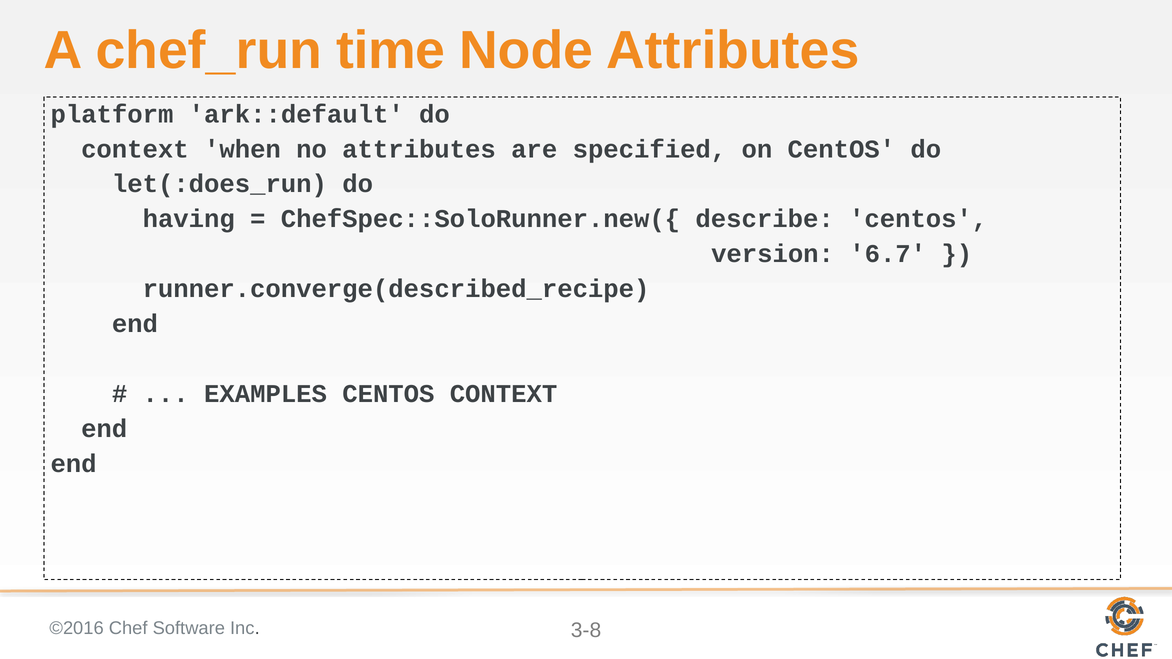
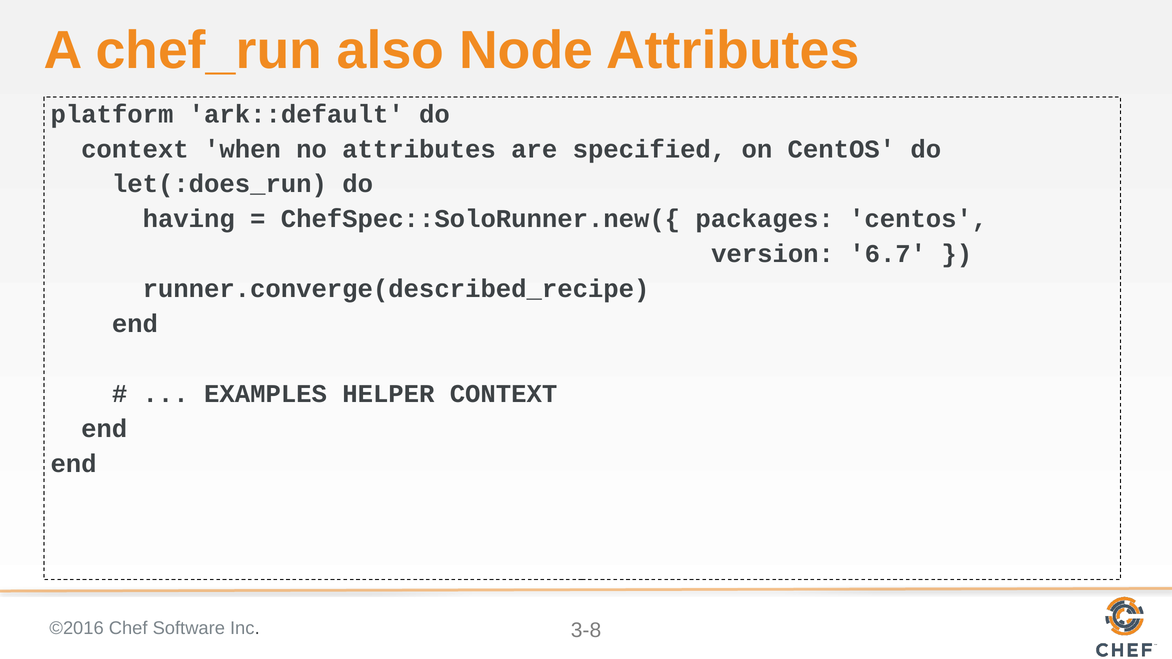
time: time -> also
describe: describe -> packages
EXAMPLES CENTOS: CENTOS -> HELPER
